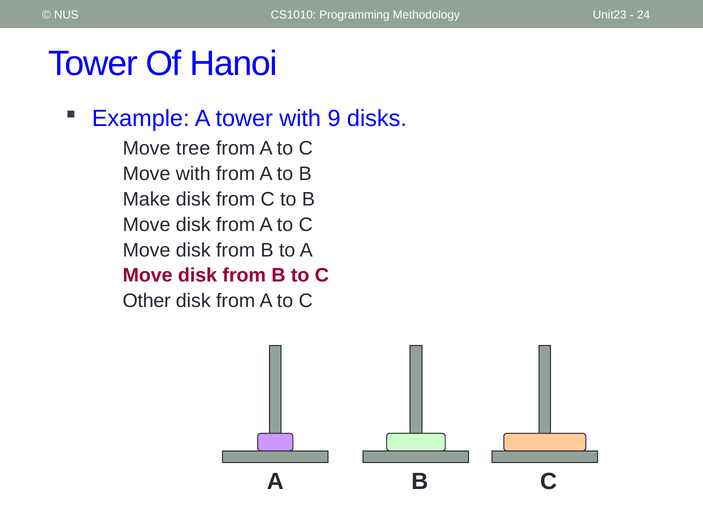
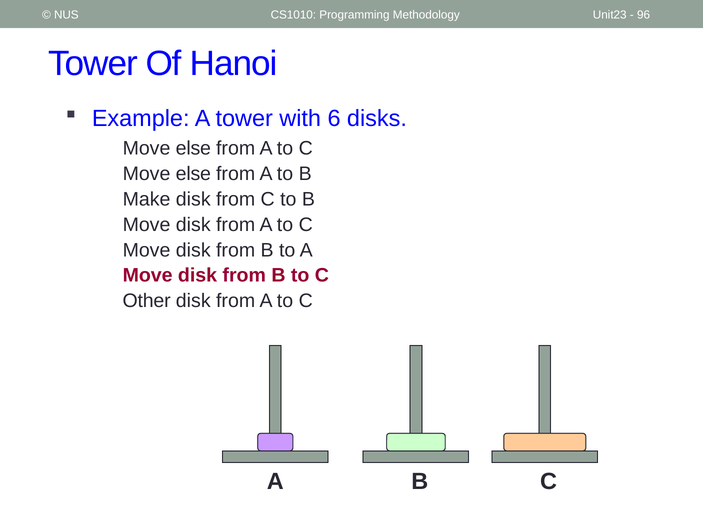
24: 24 -> 96
9: 9 -> 6
tree at (193, 149): tree -> else
with at (193, 174): with -> else
